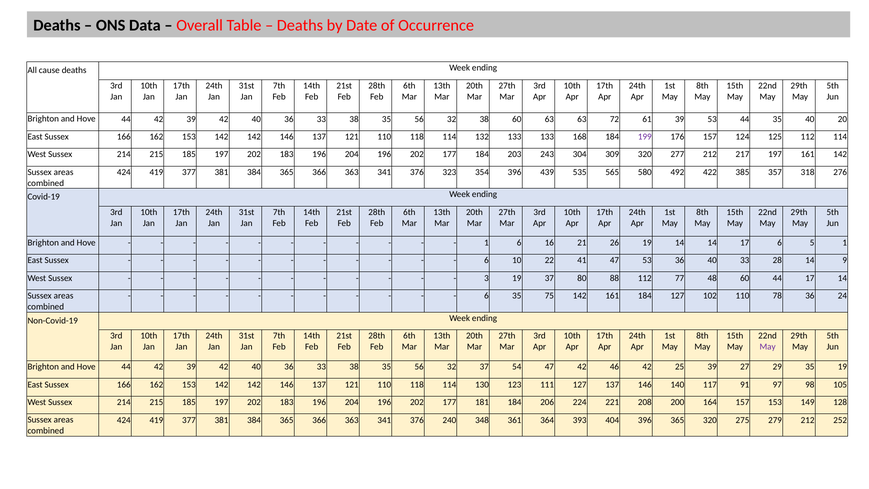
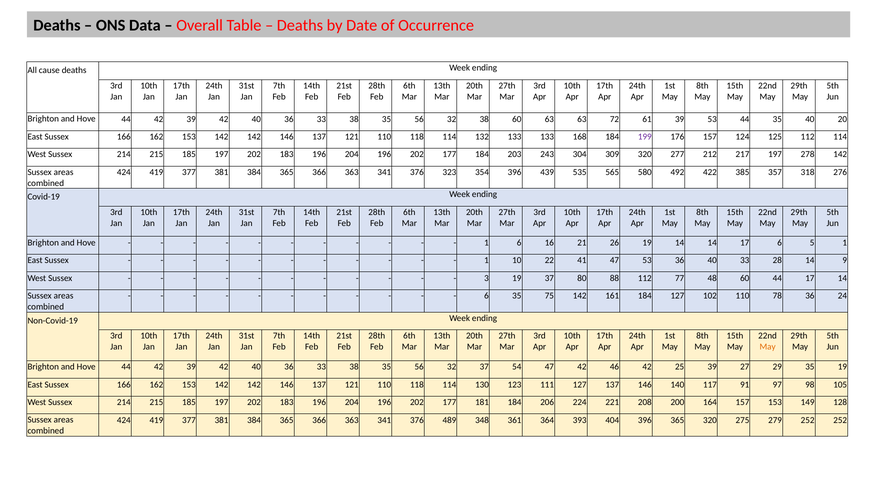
197 161: 161 -> 278
6 at (487, 260): 6 -> 1
May at (768, 347) colour: purple -> orange
240: 240 -> 489
279 212: 212 -> 252
